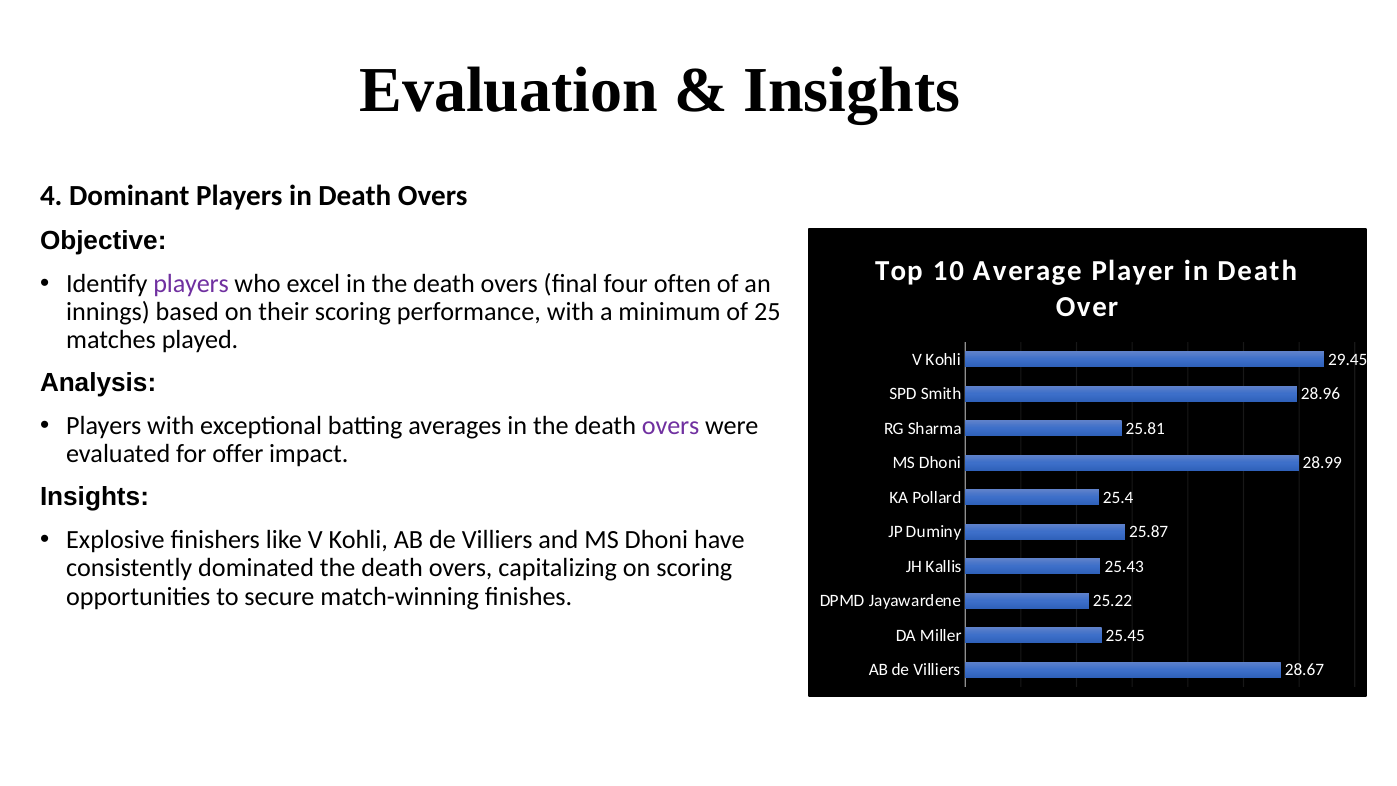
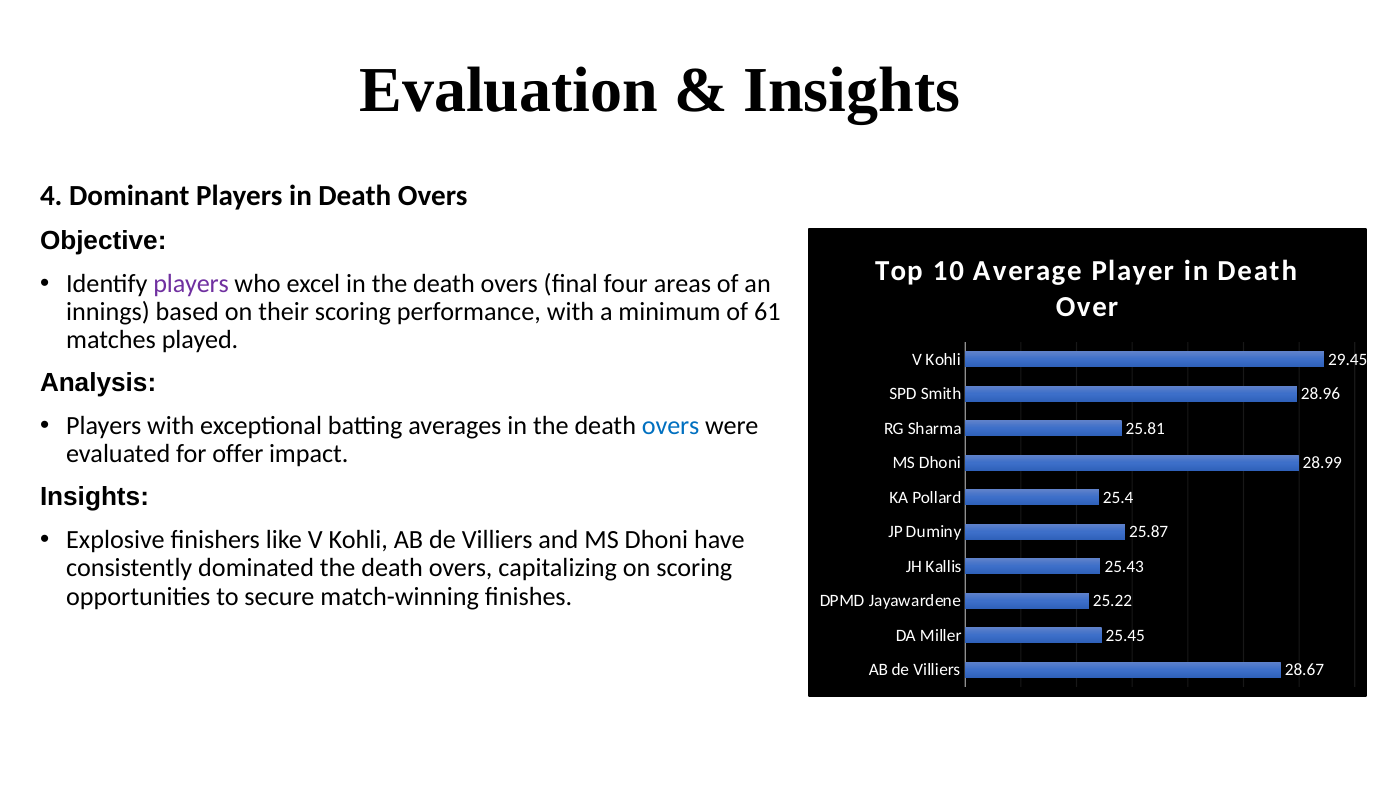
often: often -> areas
25: 25 -> 61
overs at (671, 426) colour: purple -> blue
